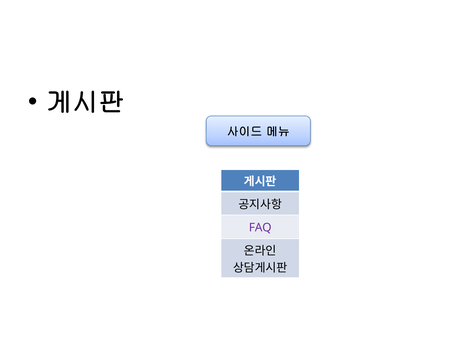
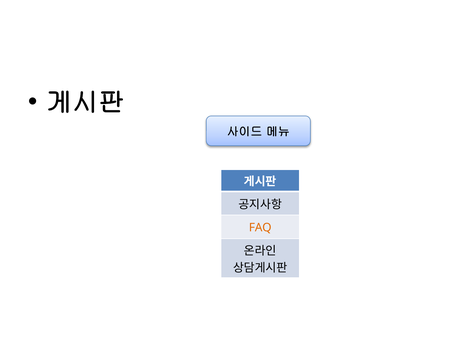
FAQ colour: purple -> orange
